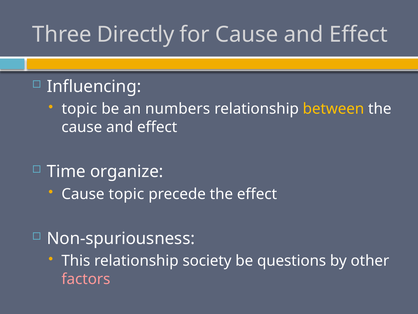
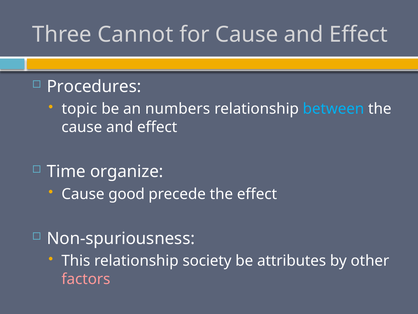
Directly: Directly -> Cannot
Influencing: Influencing -> Procedures
between colour: yellow -> light blue
Cause topic: topic -> good
questions: questions -> attributes
